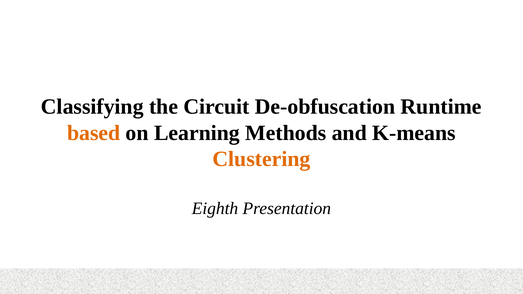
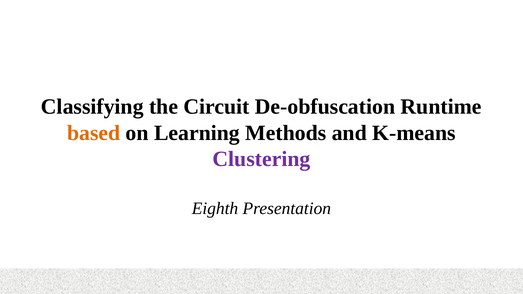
Clustering colour: orange -> purple
